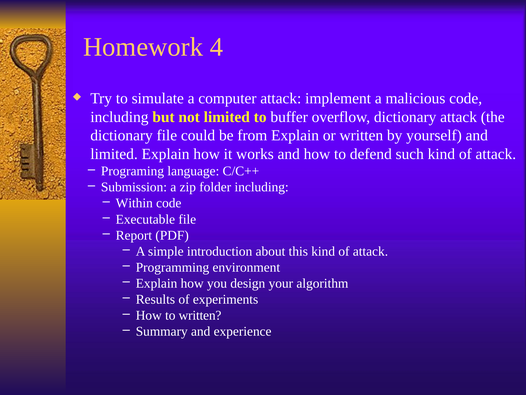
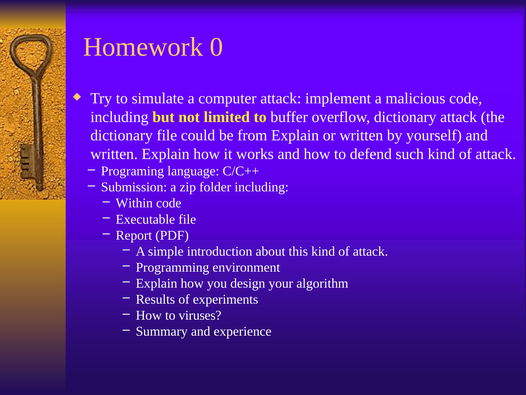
4: 4 -> 0
limited at (114, 154): limited -> written
to written: written -> viruses
